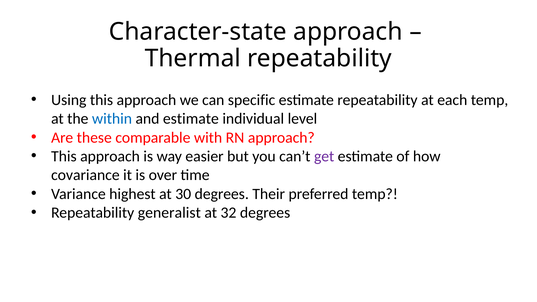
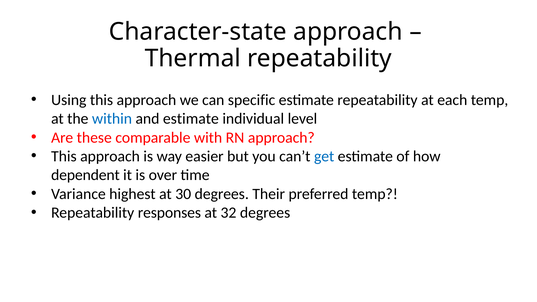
get colour: purple -> blue
covariance: covariance -> dependent
generalist: generalist -> responses
